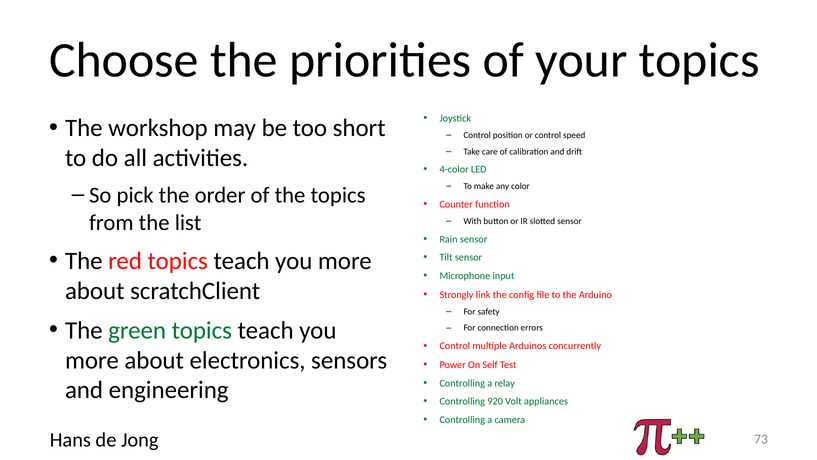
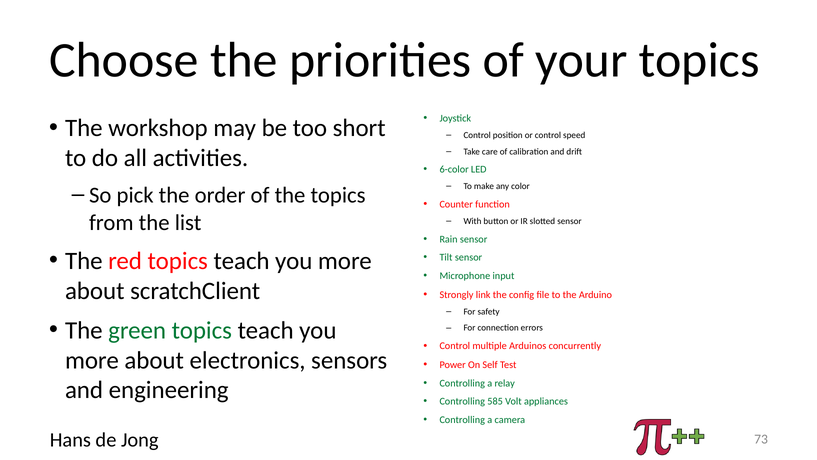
4-color: 4-color -> 6-color
920: 920 -> 585
